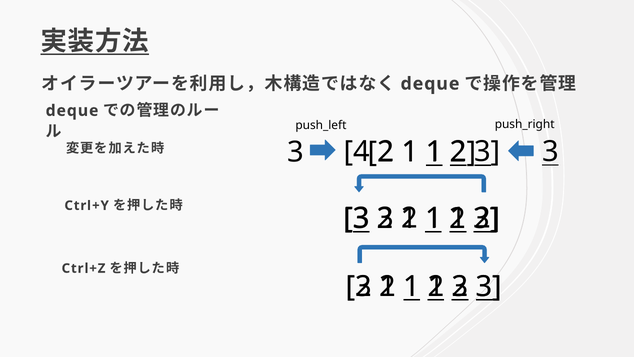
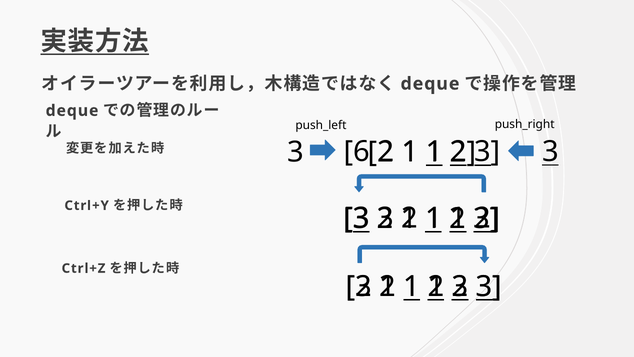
4: 4 -> 6
